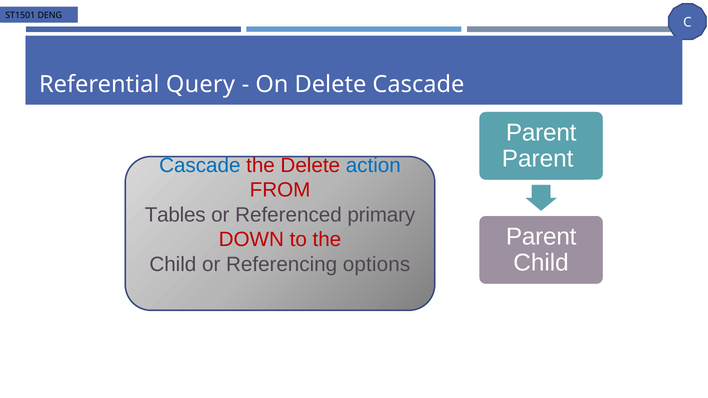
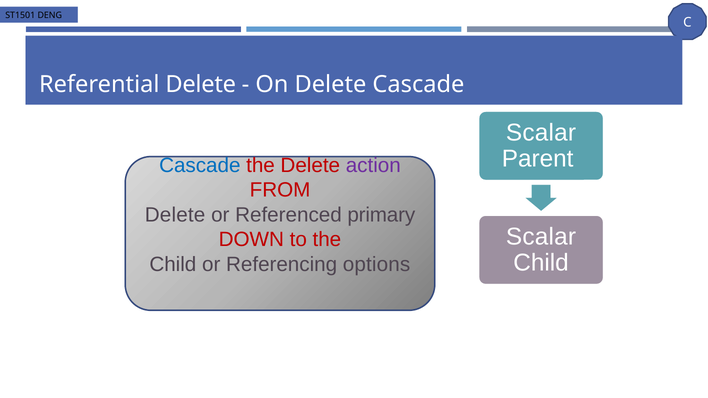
Referential Query: Query -> Delete
Parent at (541, 133): Parent -> Scalar
action colour: blue -> purple
Tables at (175, 215): Tables -> Delete
Parent at (541, 237): Parent -> Scalar
